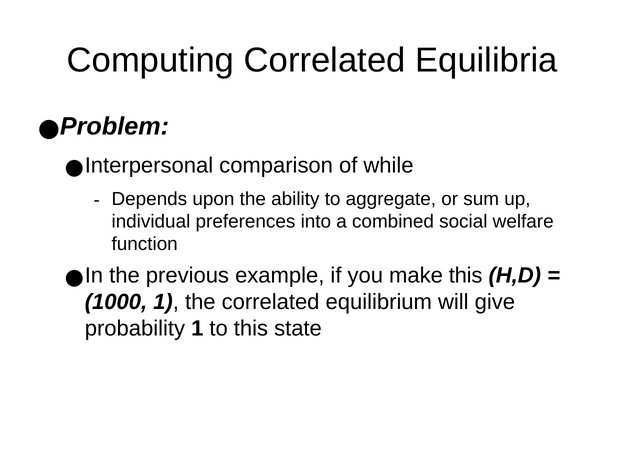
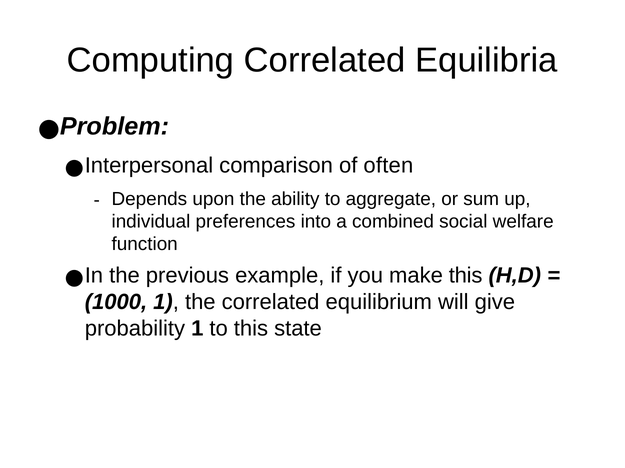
while: while -> often
